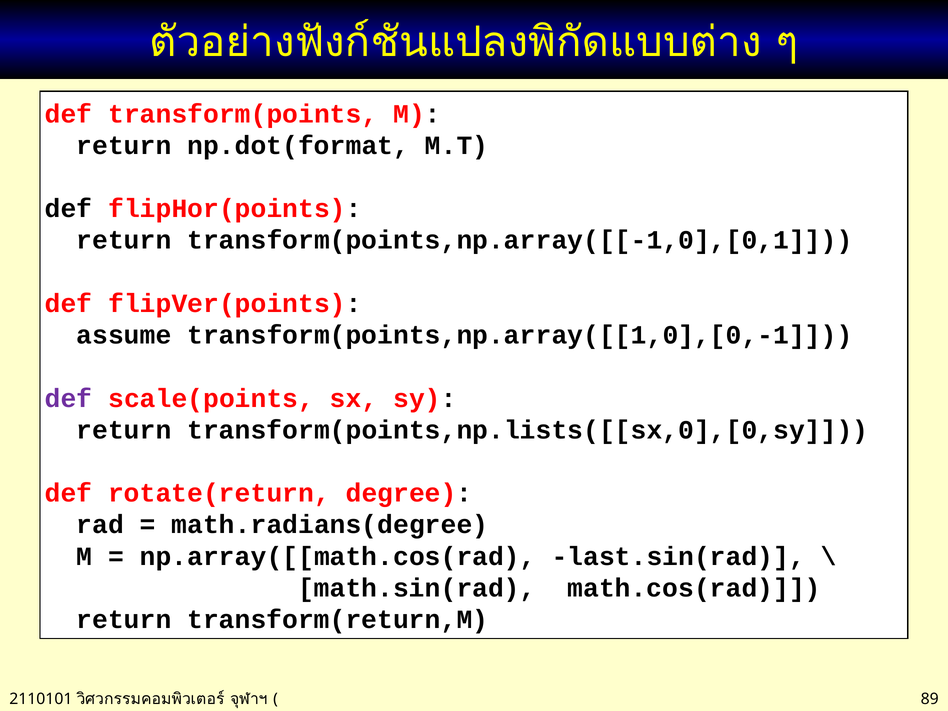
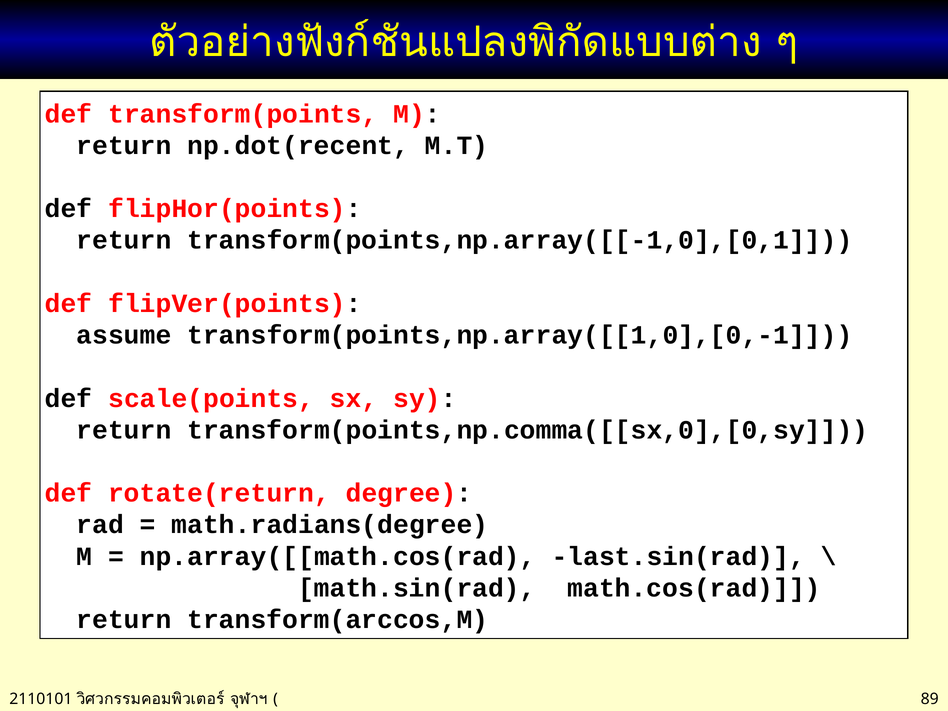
np.dot(format: np.dot(format -> np.dot(recent
def at (69, 398) colour: purple -> black
transform(points,np.lists([[sx,0],[0,sy: transform(points,np.lists([[sx,0],[0,sy -> transform(points,np.comma([[sx,0],[0,sy
transform(return,M: transform(return,M -> transform(arccos,M
